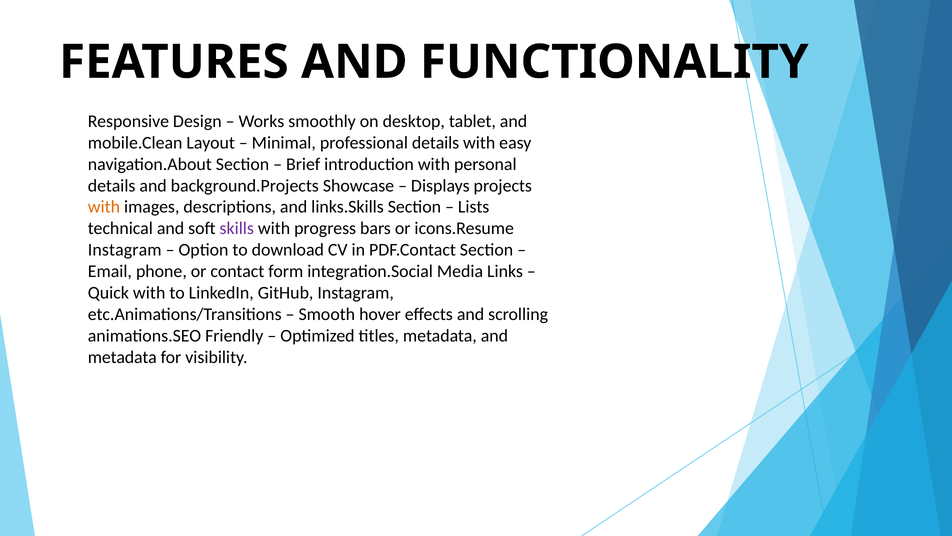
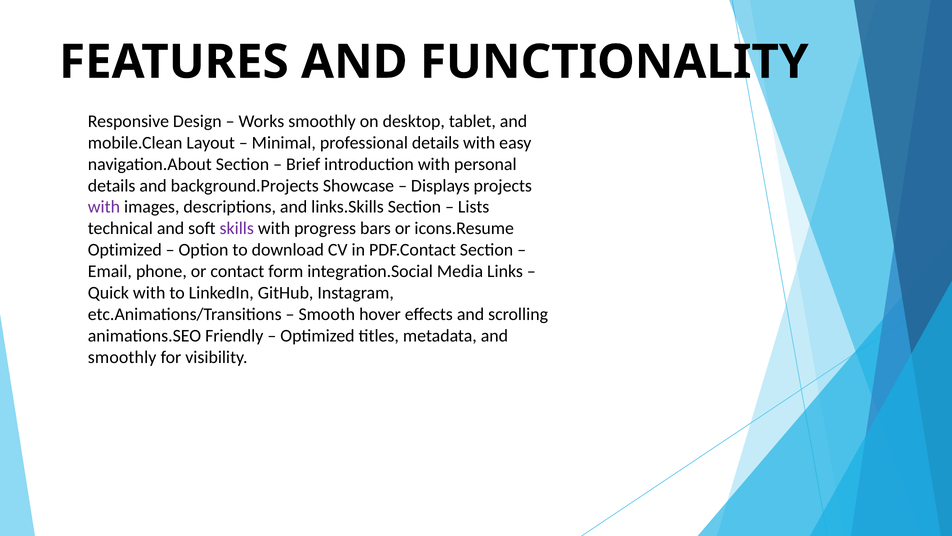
with at (104, 207) colour: orange -> purple
Instagram at (125, 250): Instagram -> Optimized
metadata at (122, 357): metadata -> smoothly
